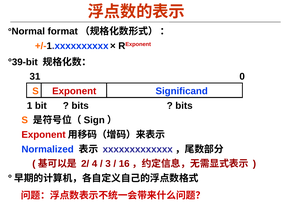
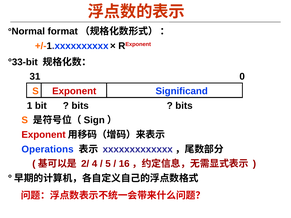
°39-bit: °39-bit -> °33-bit
Normalized: Normalized -> Operations
3: 3 -> 5
